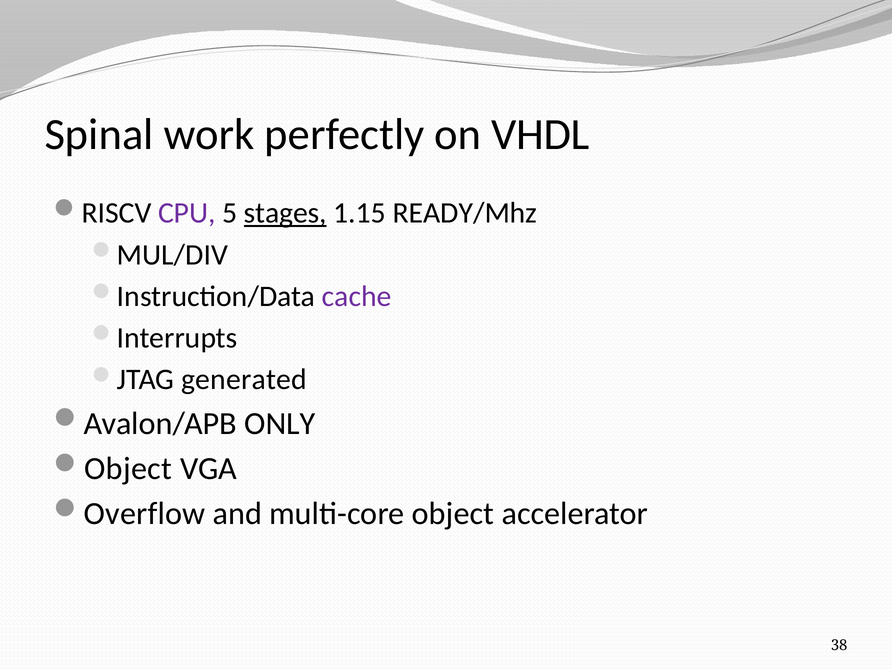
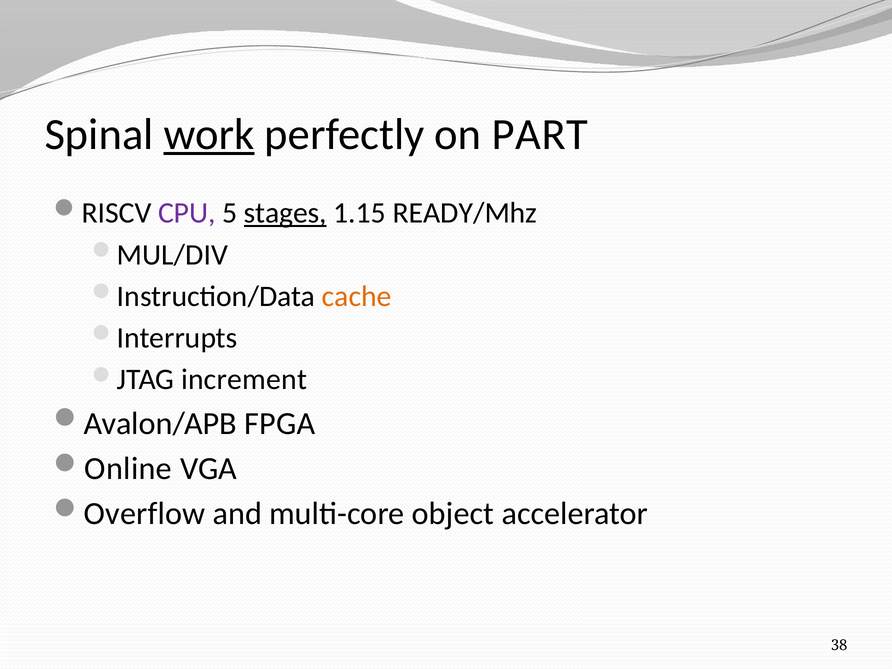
work underline: none -> present
VHDL: VHDL -> PART
cache colour: purple -> orange
generated: generated -> increment
ONLY: ONLY -> FPGA
Object at (128, 469): Object -> Online
